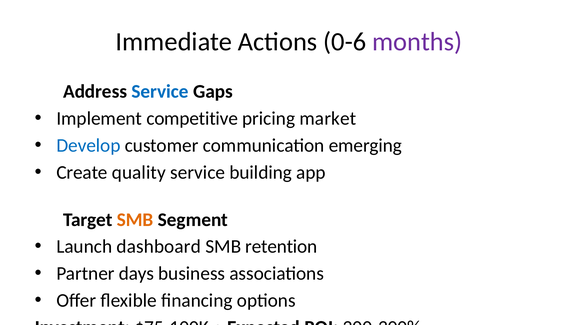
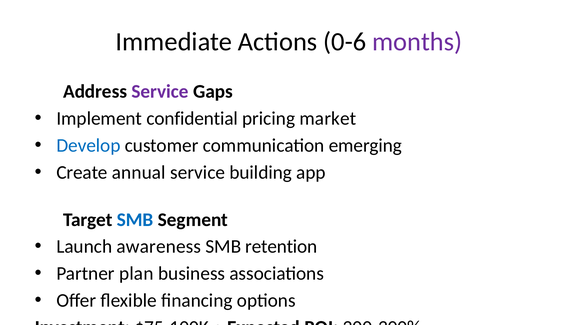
Service at (160, 92) colour: blue -> purple
competitive: competitive -> confidential
quality: quality -> annual
SMB at (135, 220) colour: orange -> blue
dashboard: dashboard -> awareness
days: days -> plan
